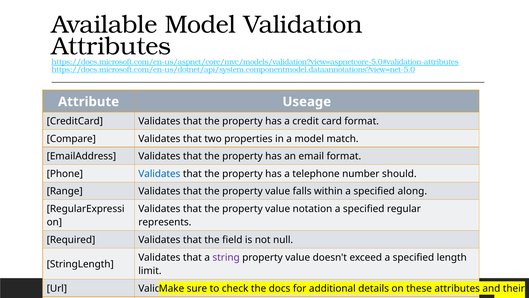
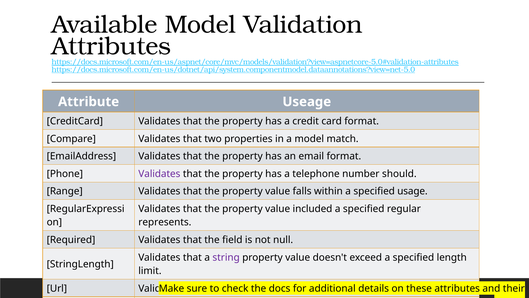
Validates at (159, 174) colour: blue -> purple
specified along: along -> usage
notation: notation -> included
